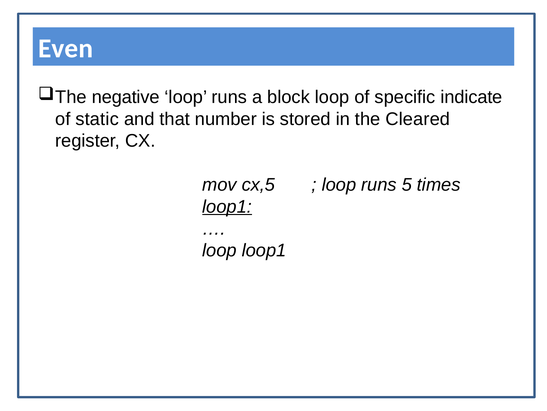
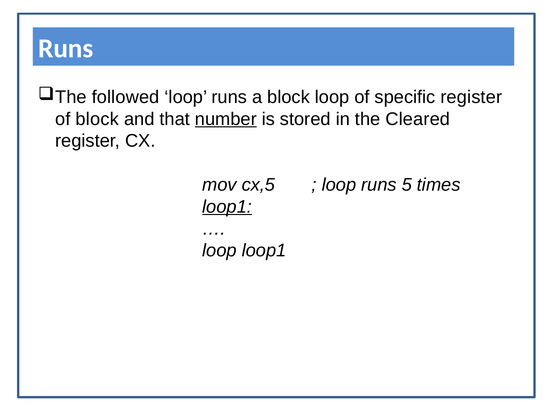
Even at (66, 48): Even -> Runs
negative: negative -> followed
specific indicate: indicate -> register
of static: static -> block
number underline: none -> present
